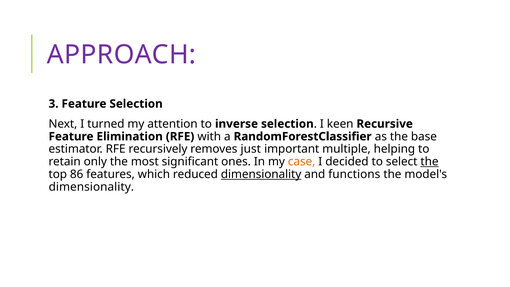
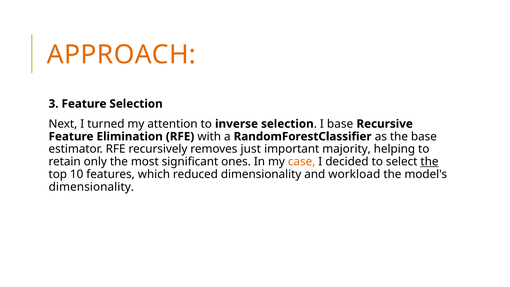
APPROACH colour: purple -> orange
I keen: keen -> base
multiple: multiple -> majority
86: 86 -> 10
dimensionality at (261, 174) underline: present -> none
functions: functions -> workload
